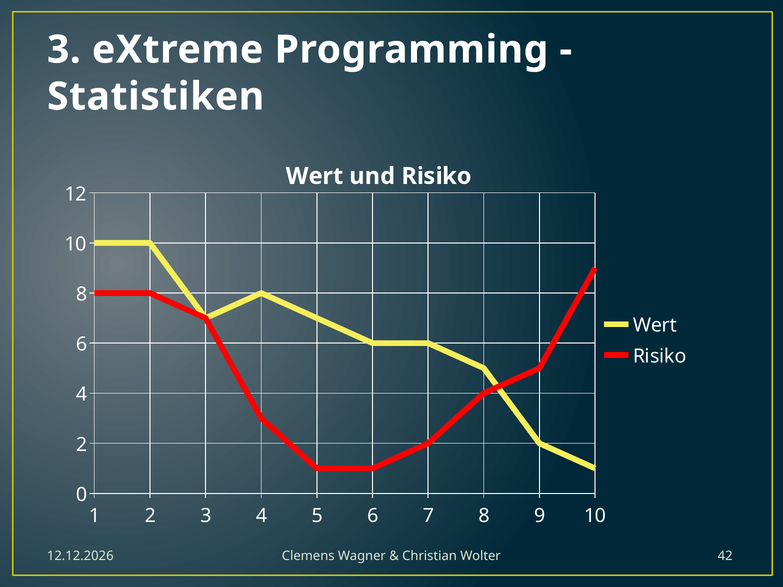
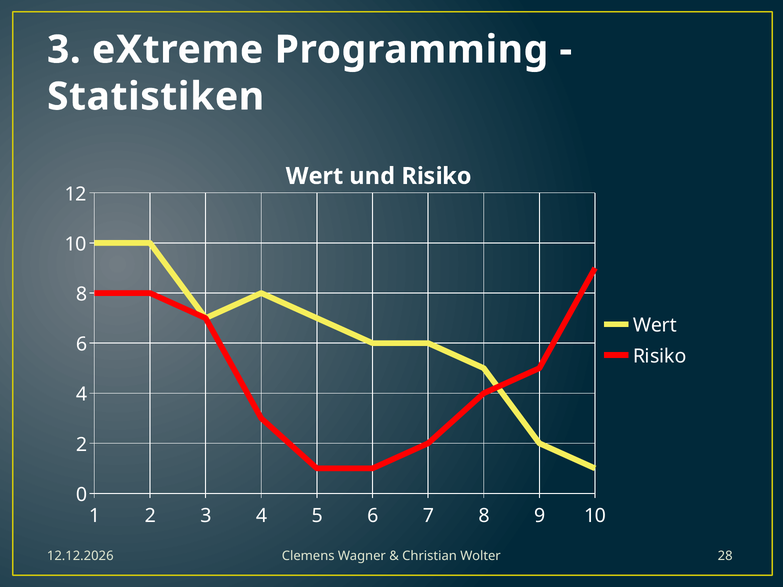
42: 42 -> 28
